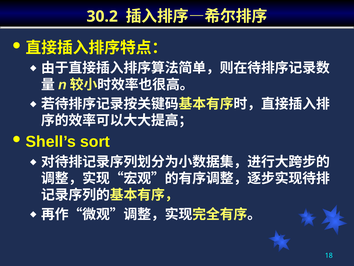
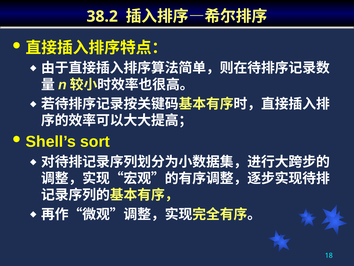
30.2: 30.2 -> 38.2
